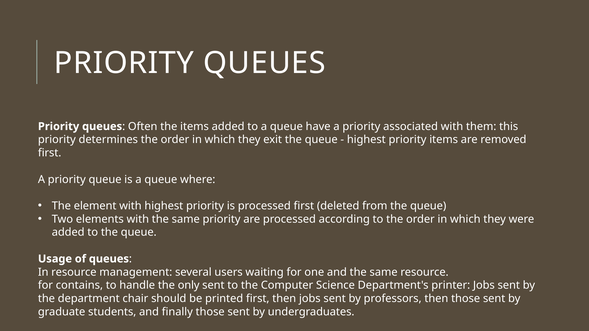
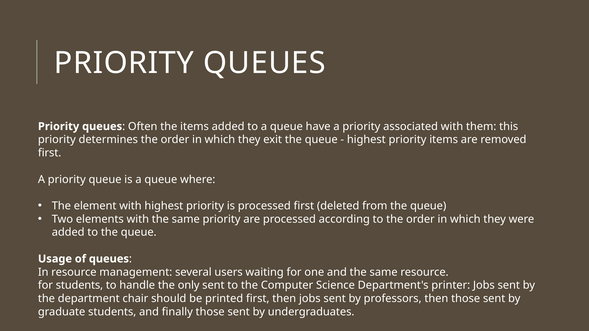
for contains: contains -> students
